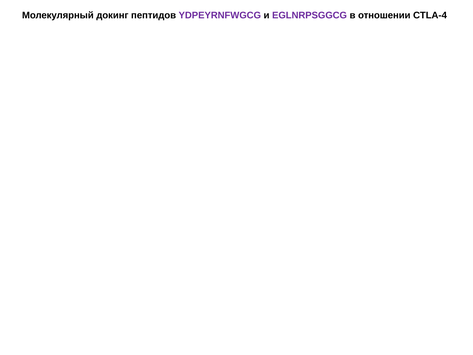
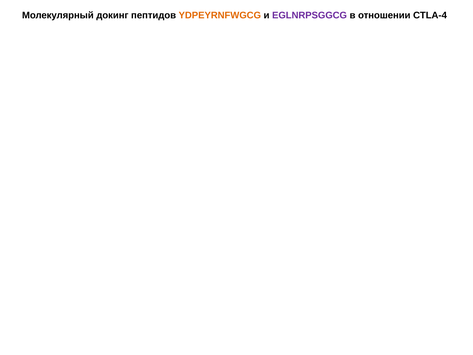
YDPEYRNFWGCG colour: purple -> orange
